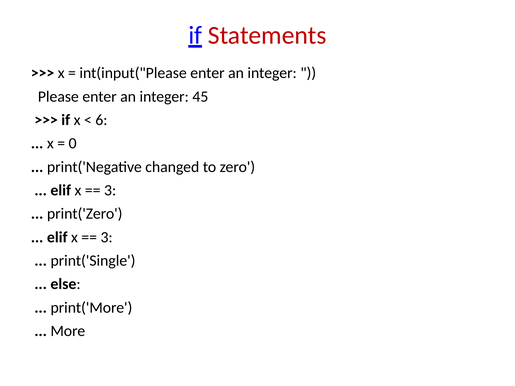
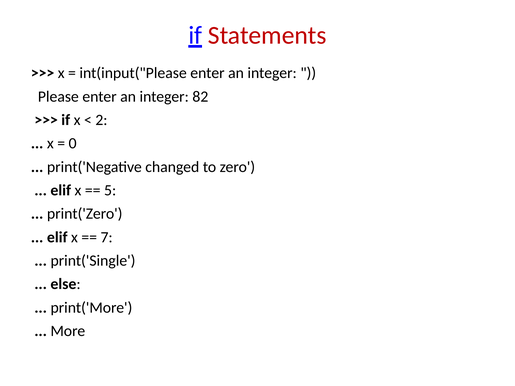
45: 45 -> 82
6: 6 -> 2
3 at (110, 190): 3 -> 5
3 at (107, 237): 3 -> 7
